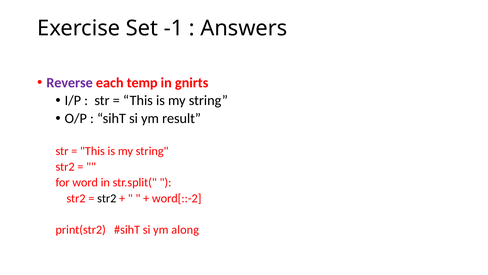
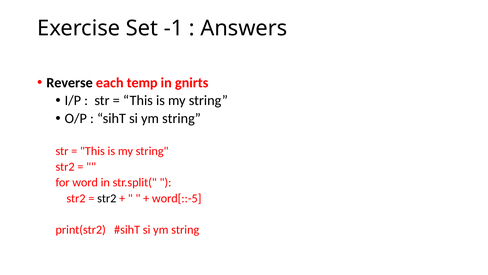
Reverse colour: purple -> black
sihT si ym result: result -> string
word[::-2: word[::-2 -> word[::-5
along at (185, 229): along -> string
